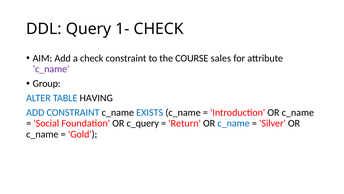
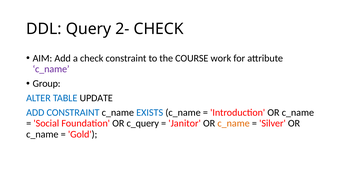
1-: 1- -> 2-
sales: sales -> work
HAVING: HAVING -> UPDATE
Return: Return -> Janitor
c_name at (234, 123) colour: blue -> orange
